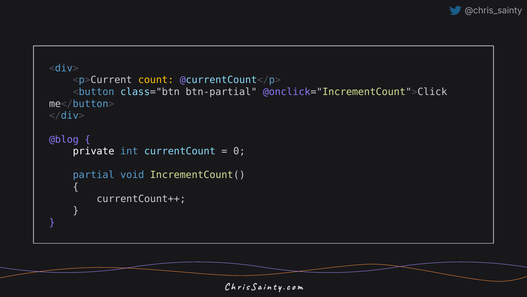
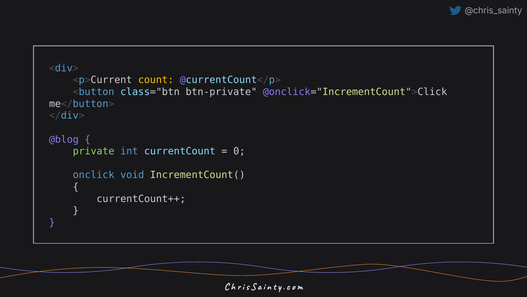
btn-partial: btn-partial -> btn-private
private colour: white -> light green
partial: partial -> onclick
